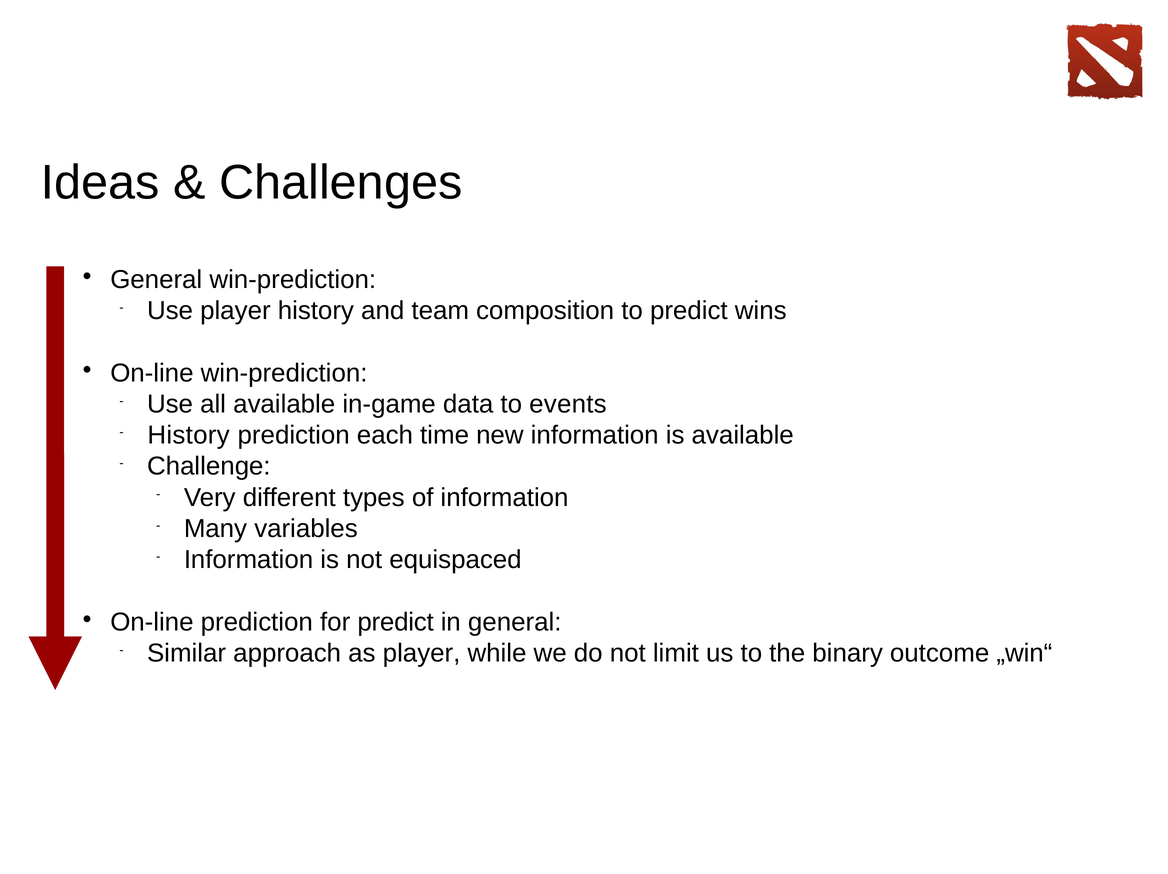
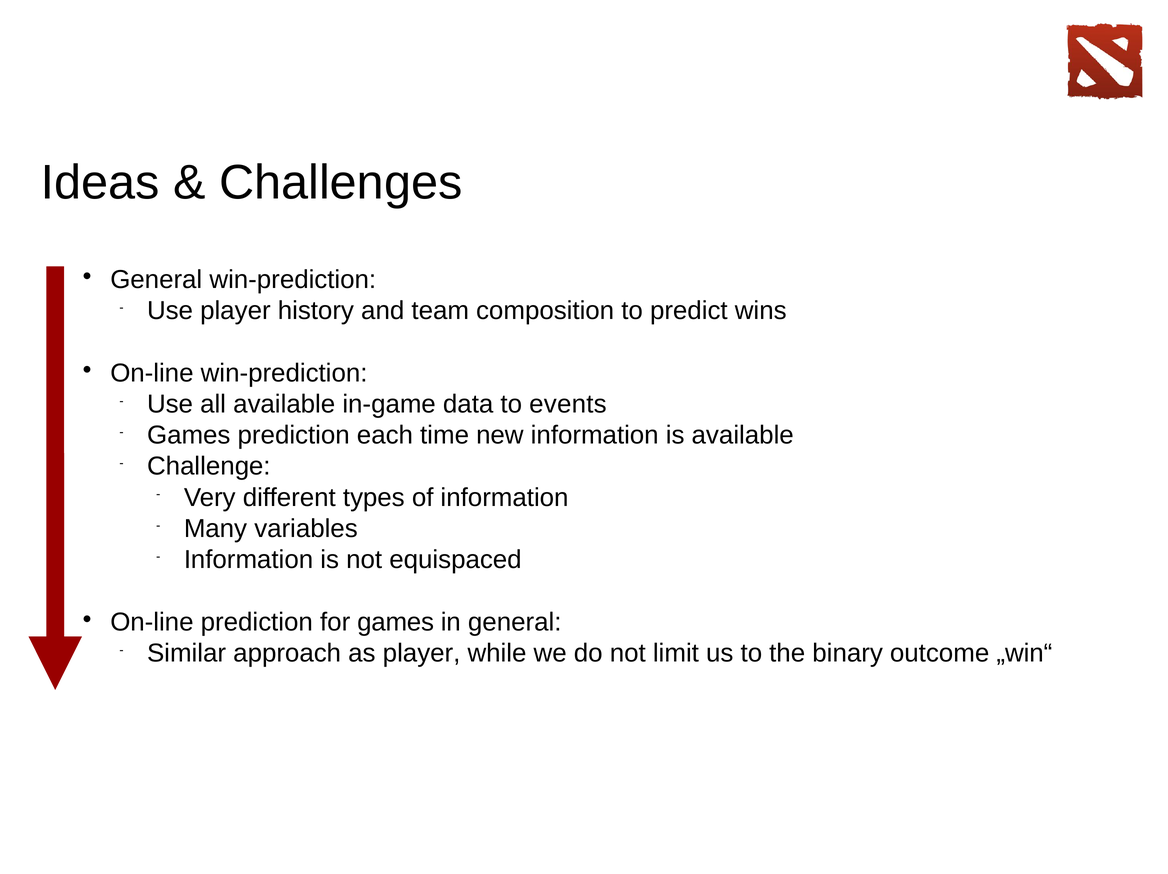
History at (189, 435): History -> Games
for predict: predict -> games
